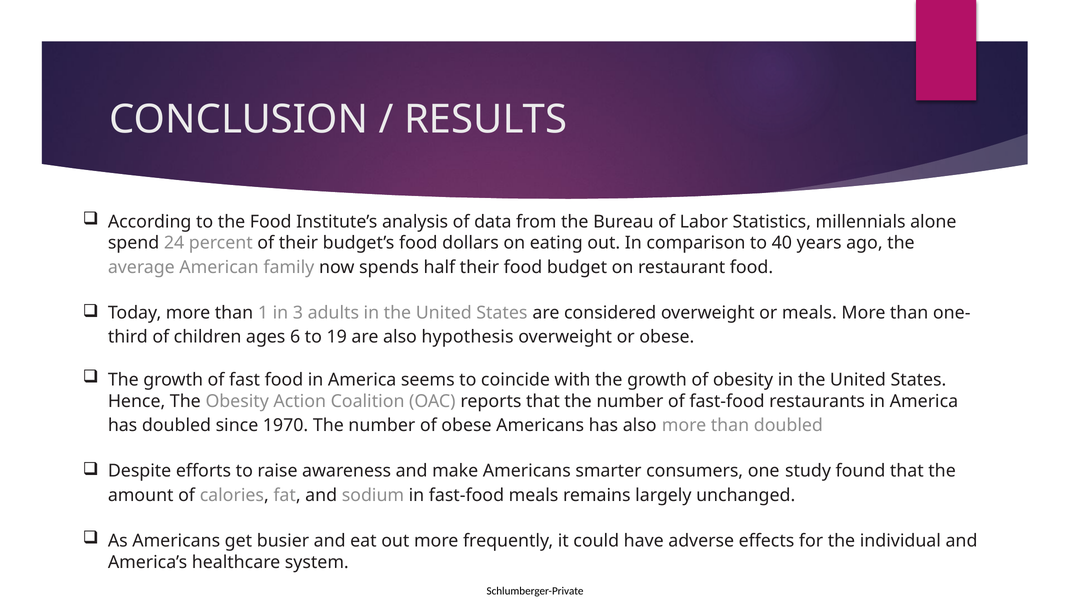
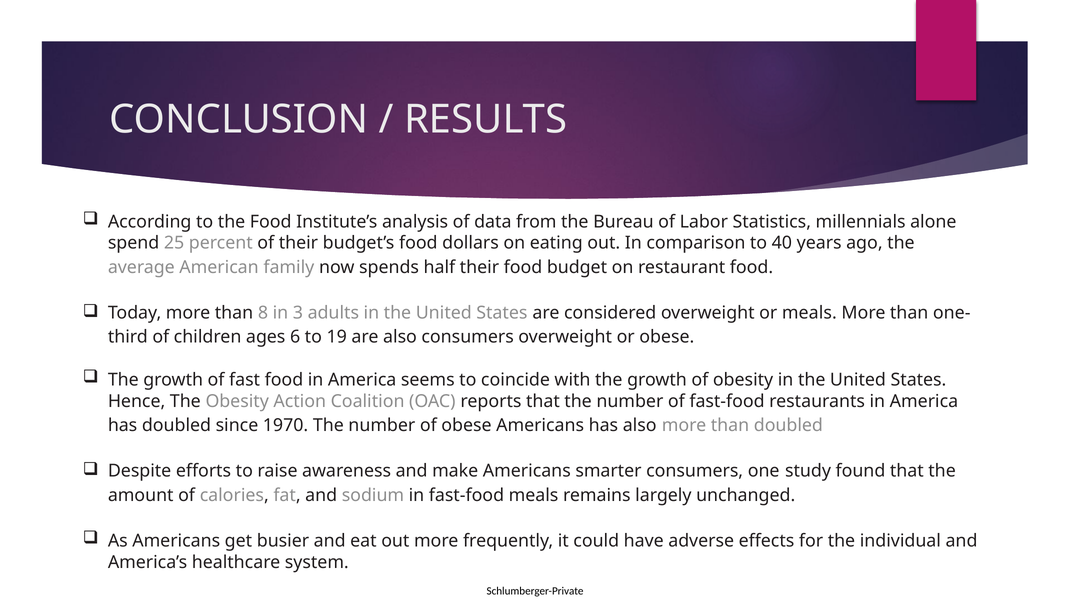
24: 24 -> 25
1: 1 -> 8
also hypothesis: hypothesis -> consumers
